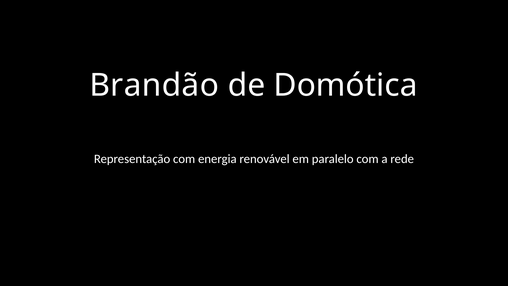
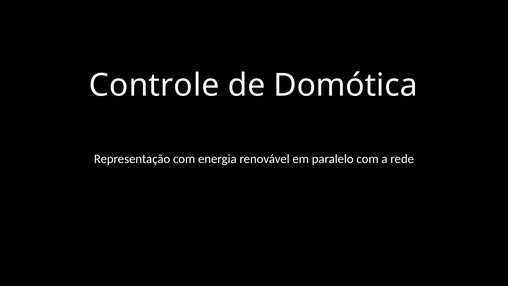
Brandão: Brandão -> Controle
